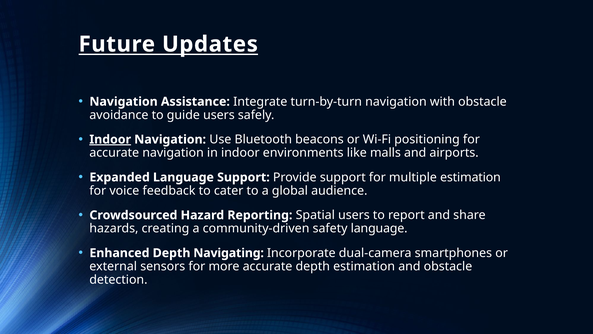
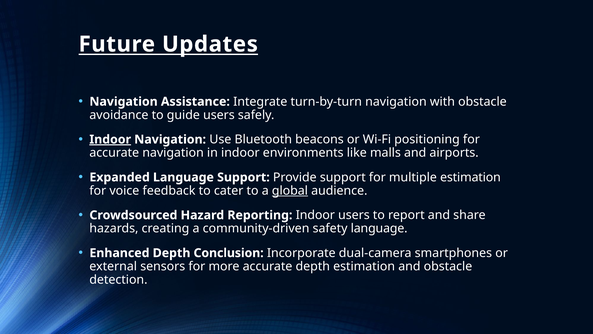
global underline: none -> present
Reporting Spatial: Spatial -> Indoor
Navigating: Navigating -> Conclusion
